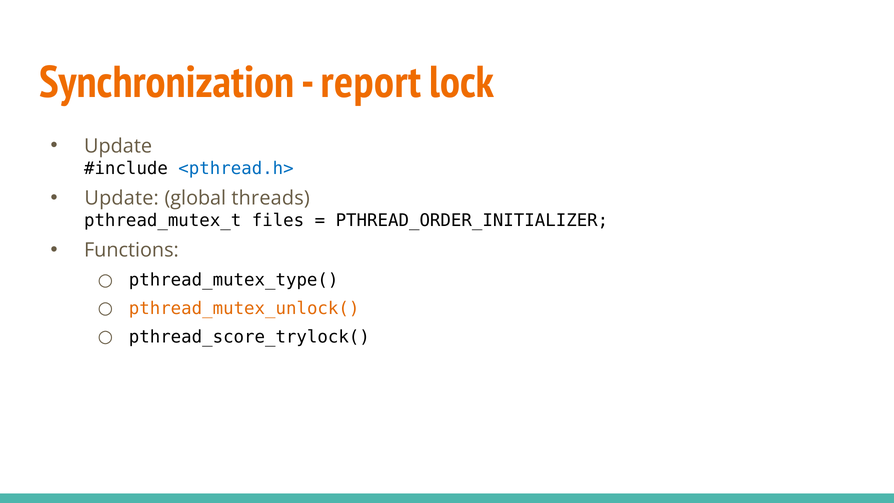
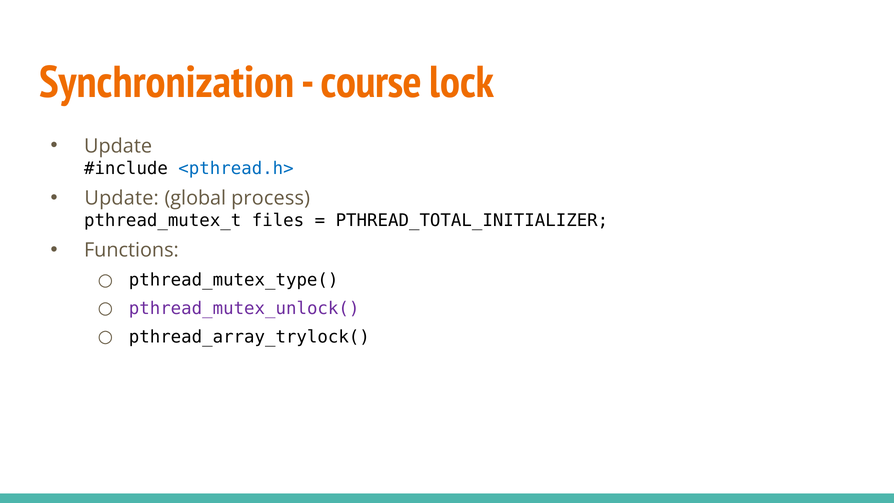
report: report -> course
threads: threads -> process
PTHREAD_ORDER_INITIALIZER: PTHREAD_ORDER_INITIALIZER -> PTHREAD_TOTAL_INITIALIZER
pthread_mutex_unlock( colour: orange -> purple
pthread_score_trylock(: pthread_score_trylock( -> pthread_array_trylock(
